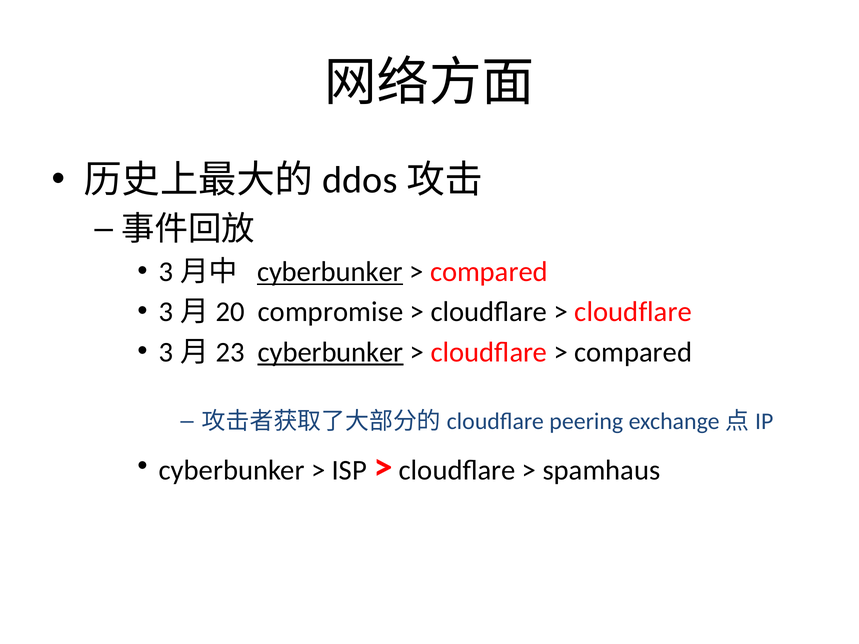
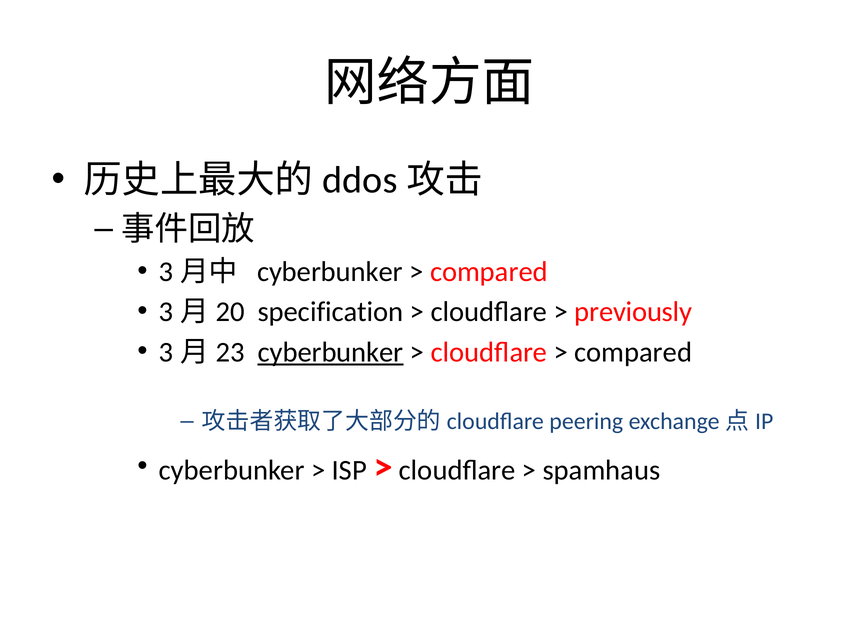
cyberbunker at (330, 272) underline: present -> none
compromise: compromise -> specification
cloudflare at (633, 312): cloudflare -> previously
